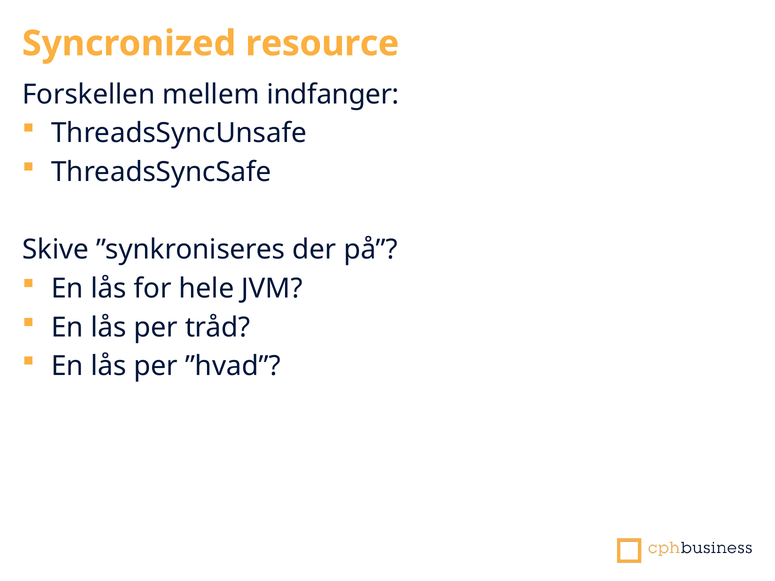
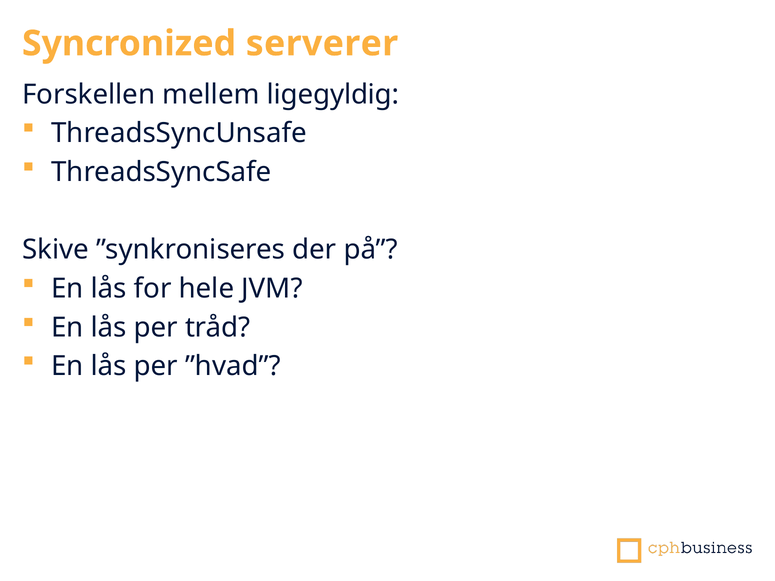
resource: resource -> serverer
indfanger: indfanger -> ligegyldig
